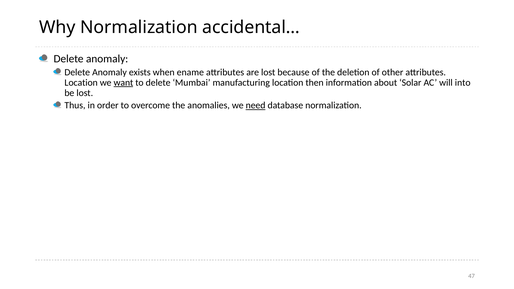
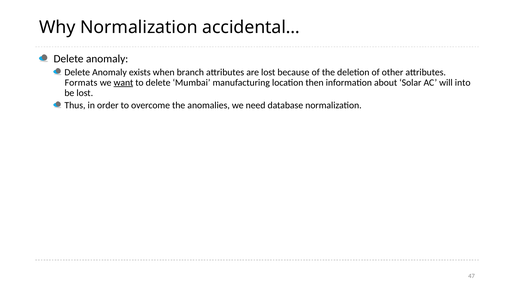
ename: ename -> branch
Location at (81, 83): Location -> Formats
need underline: present -> none
